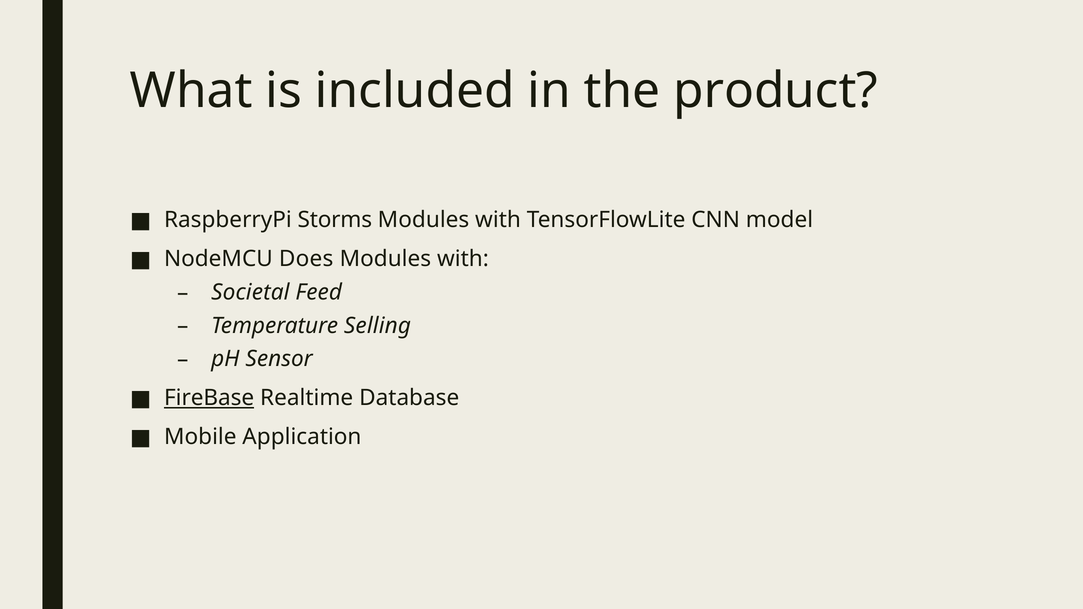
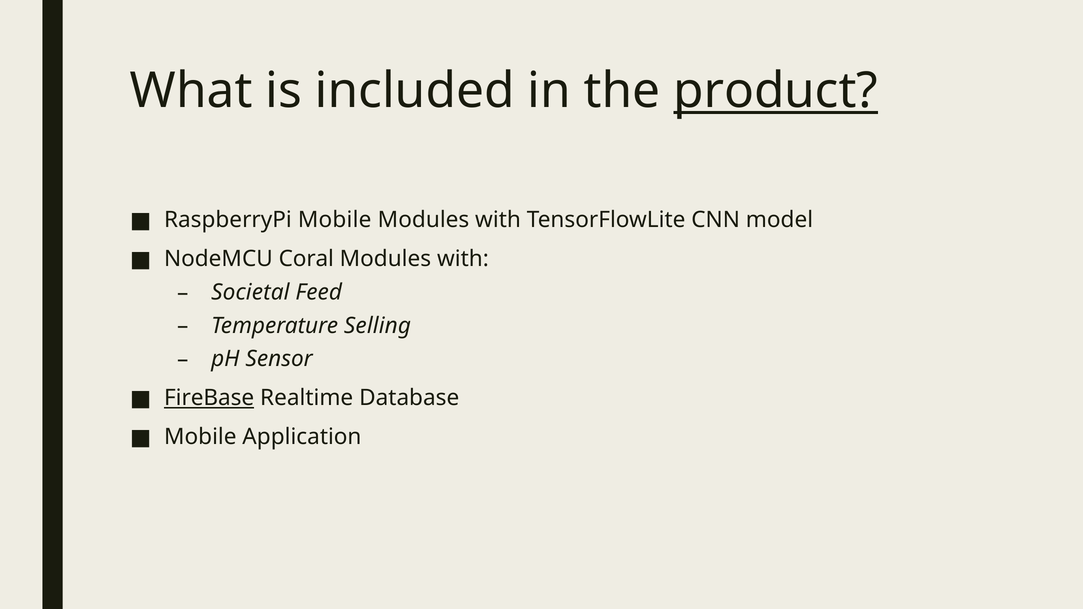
product underline: none -> present
RaspberryPi Storms: Storms -> Mobile
Does: Does -> Coral
